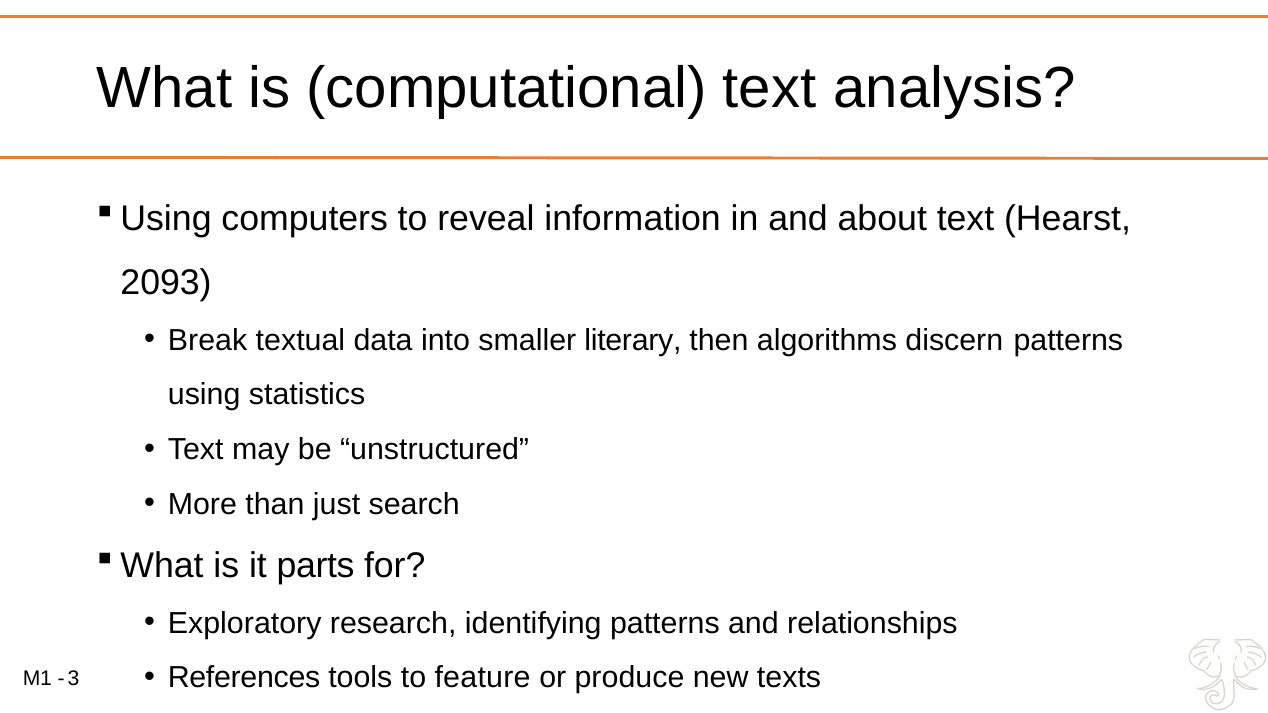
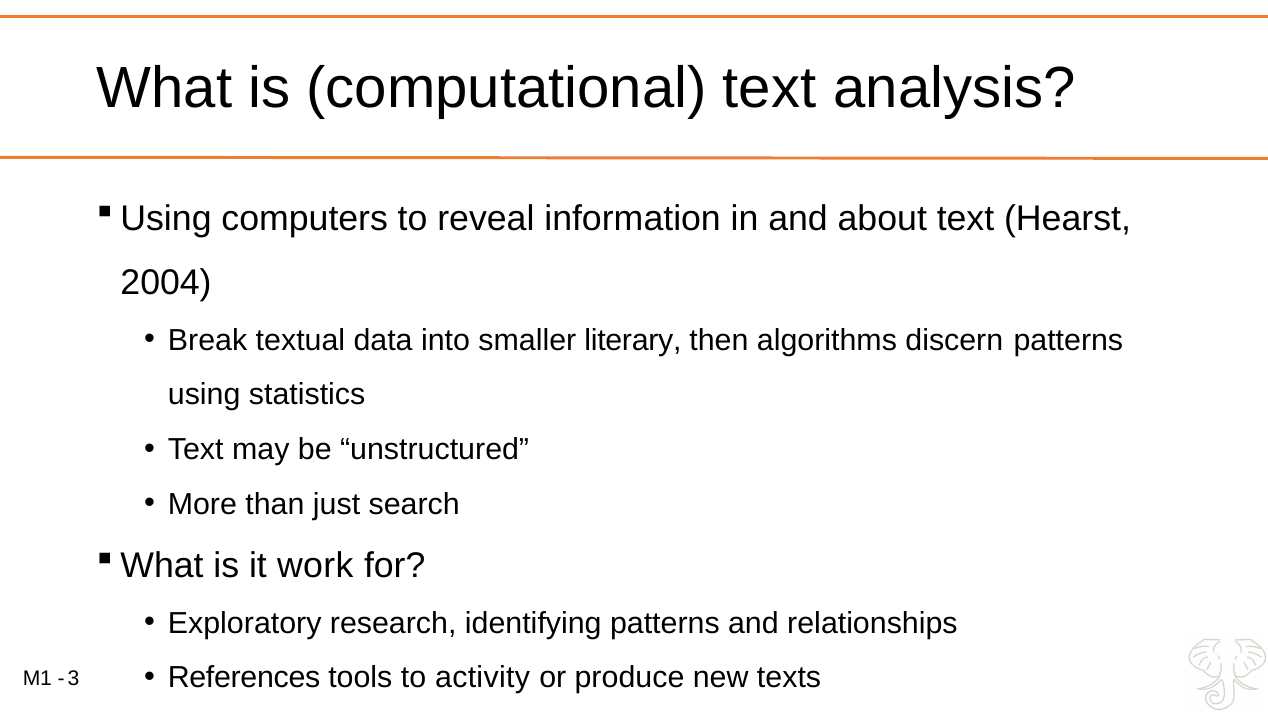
2093: 2093 -> 2004
parts: parts -> work
feature: feature -> activity
